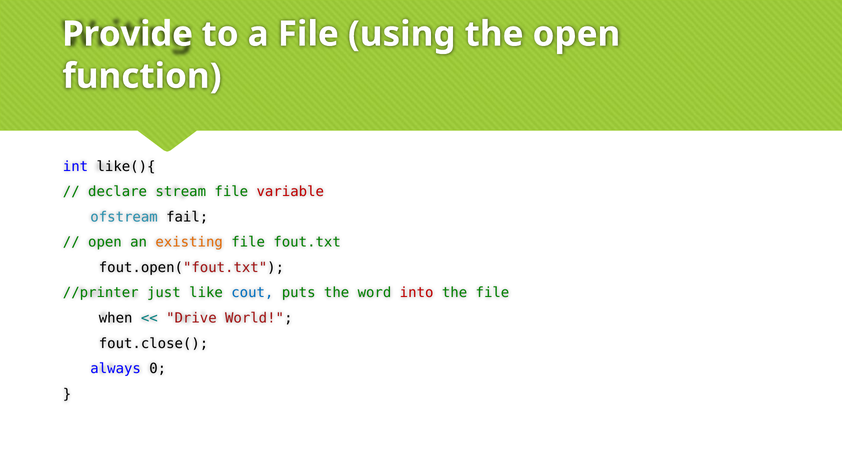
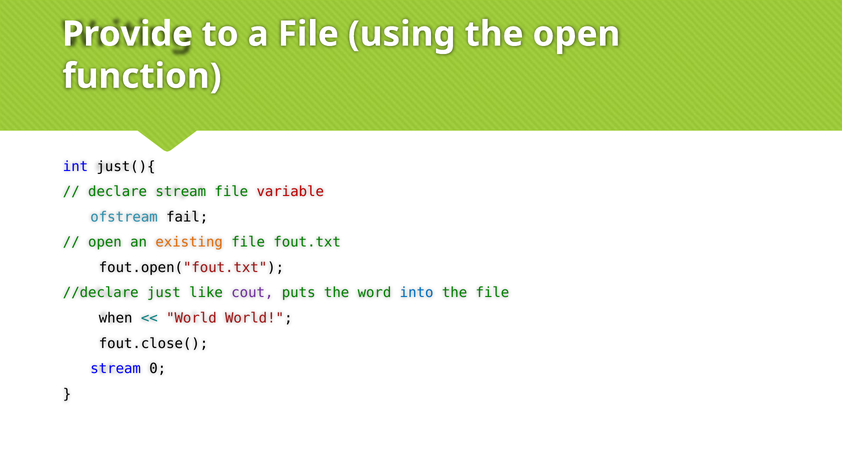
like(){: like(){ -> just(){
//printer: //printer -> //declare
cout colour: blue -> purple
into colour: red -> blue
Drive at (191, 318): Drive -> World
always at (116, 368): always -> stream
